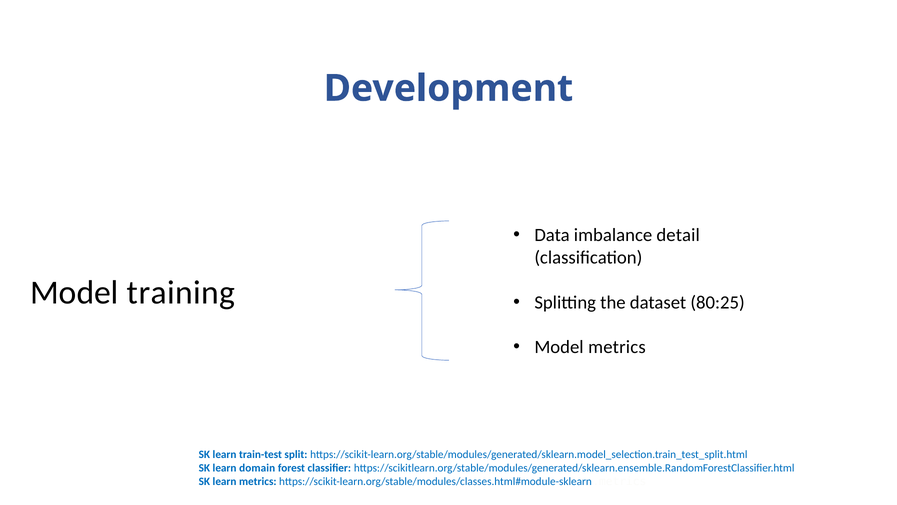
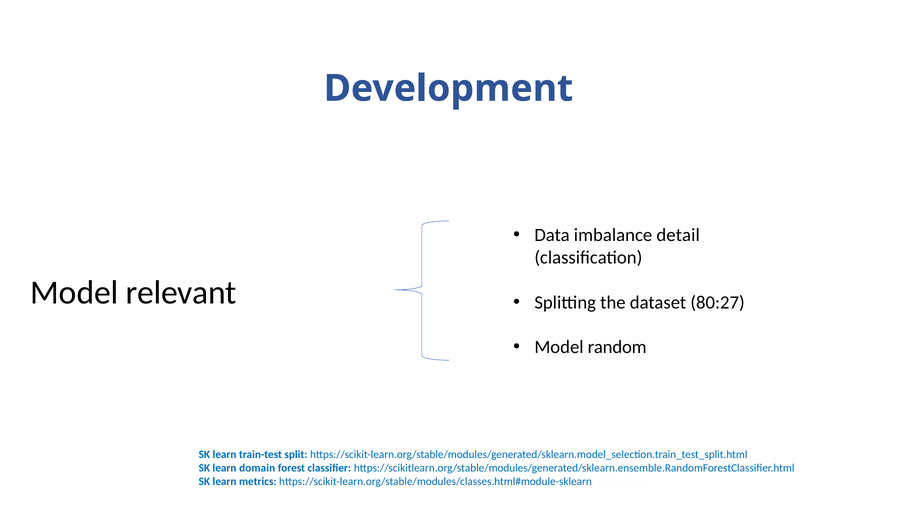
training: training -> relevant
80:25: 80:25 -> 80:27
Model metrics: metrics -> random
